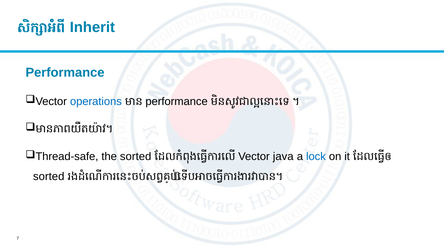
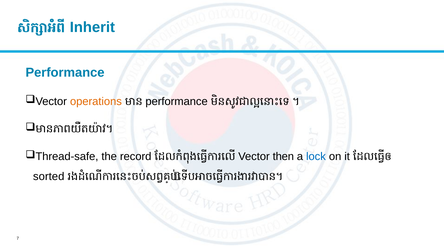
operations colour: blue -> orange
the sorted: sorted -> record
java: java -> then
